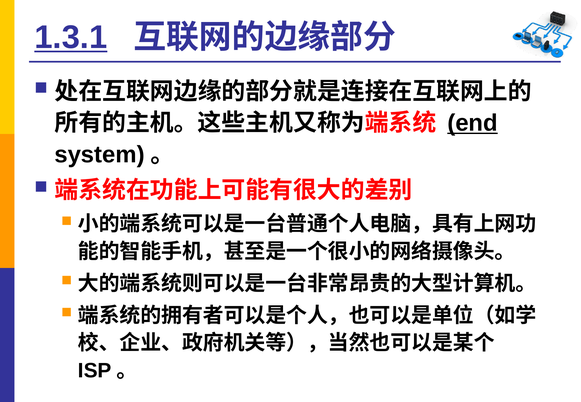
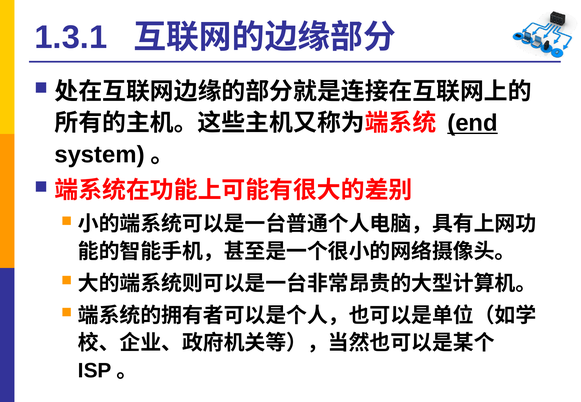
1.3.1 underline: present -> none
